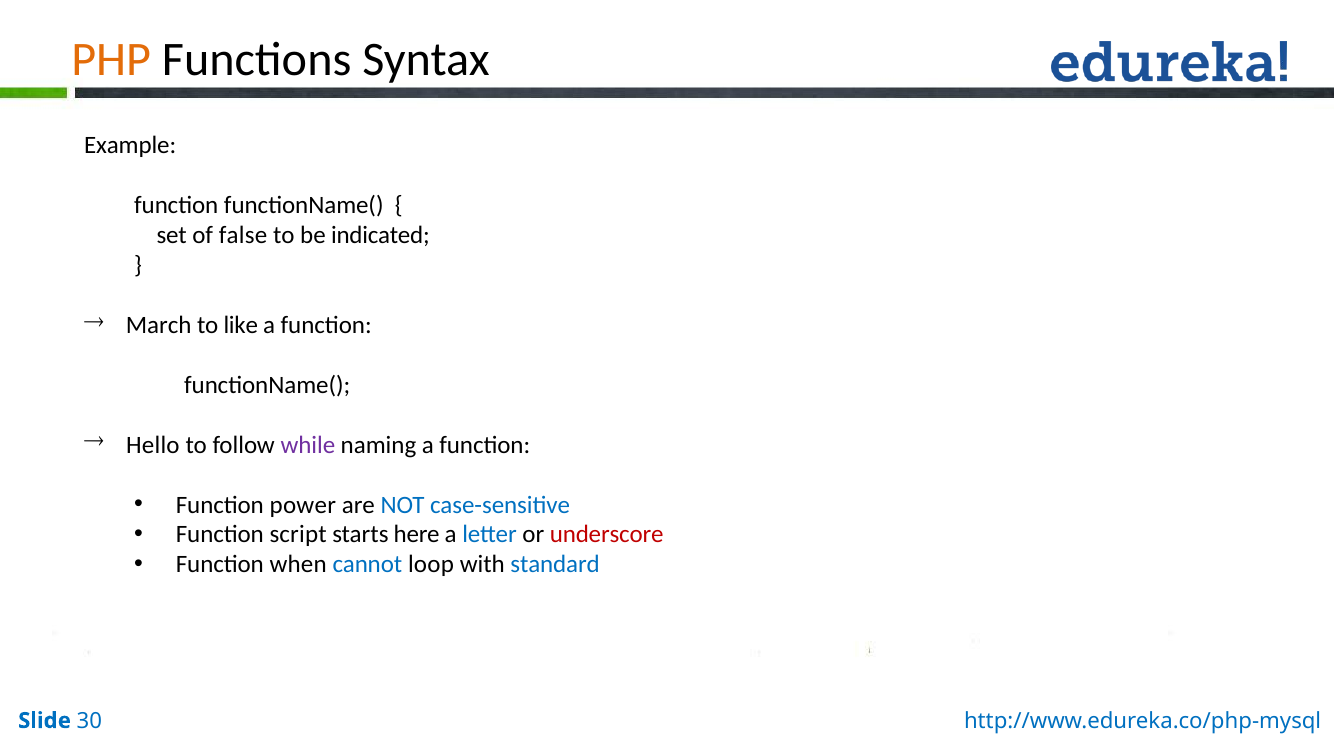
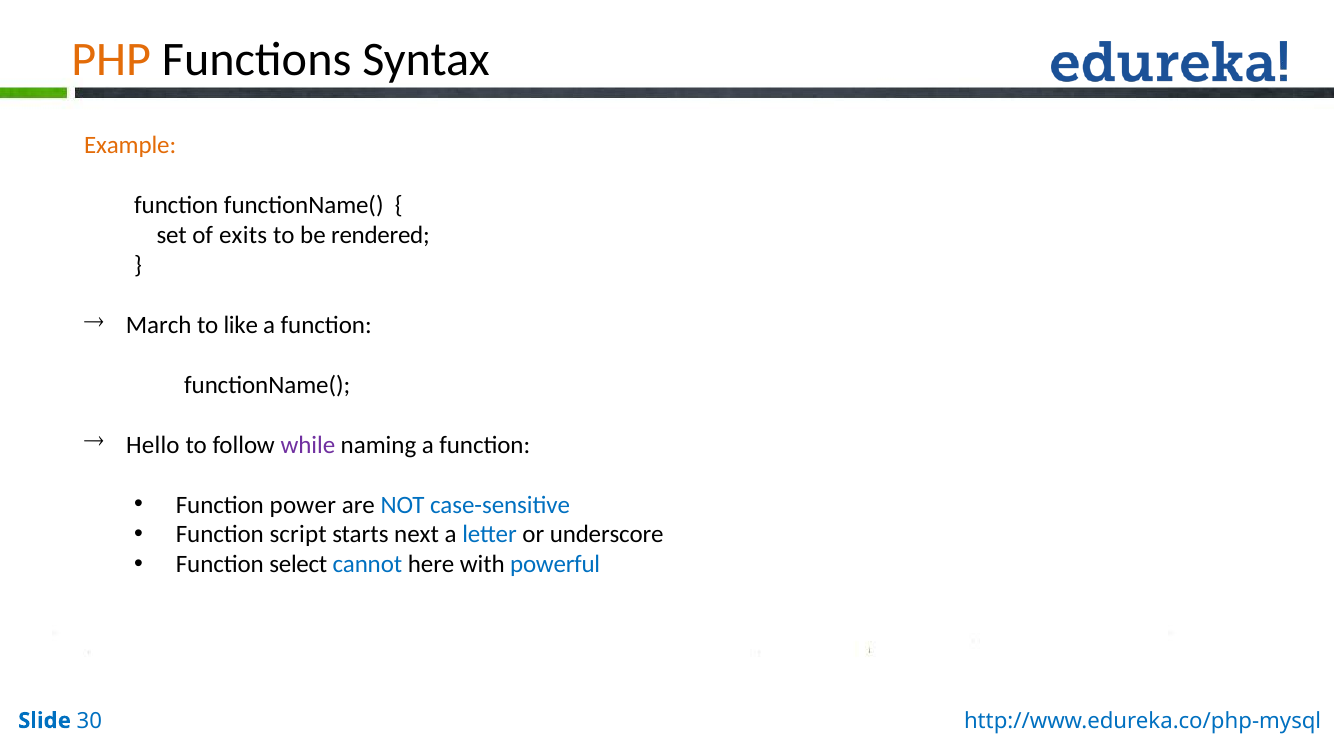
Example colour: black -> orange
false: false -> exits
indicated: indicated -> rendered
here: here -> next
underscore colour: red -> black
when: when -> select
loop: loop -> here
standard: standard -> powerful
